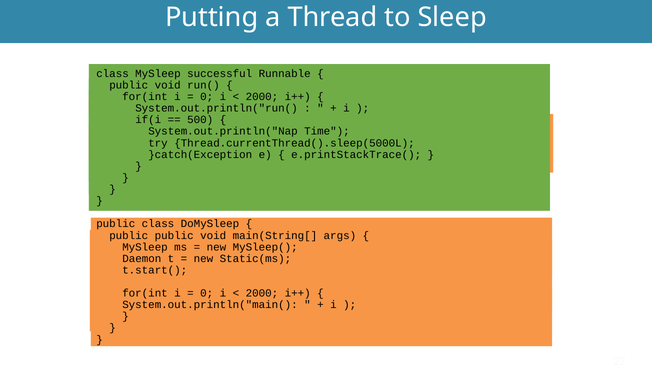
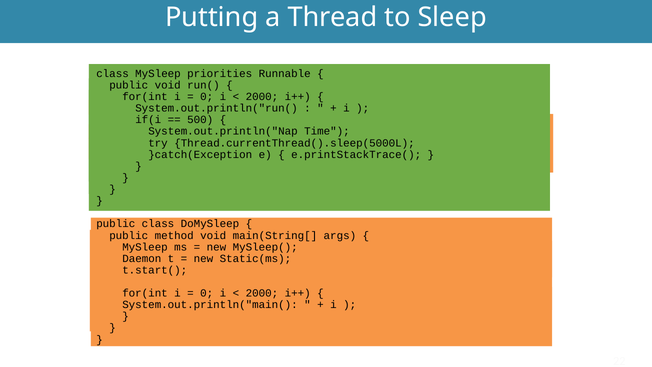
successful: successful -> priorities
public public: public -> method
